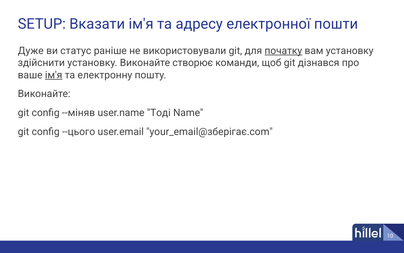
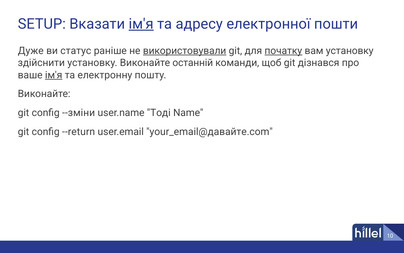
ім'я at (141, 24) underline: none -> present
використовували underline: none -> present
створює: створює -> останній
--міняв: --міняв -> --зміни
--цього: --цього -> --return
your_email@зберігає.com: your_email@зберігає.com -> your_email@давайте.com
